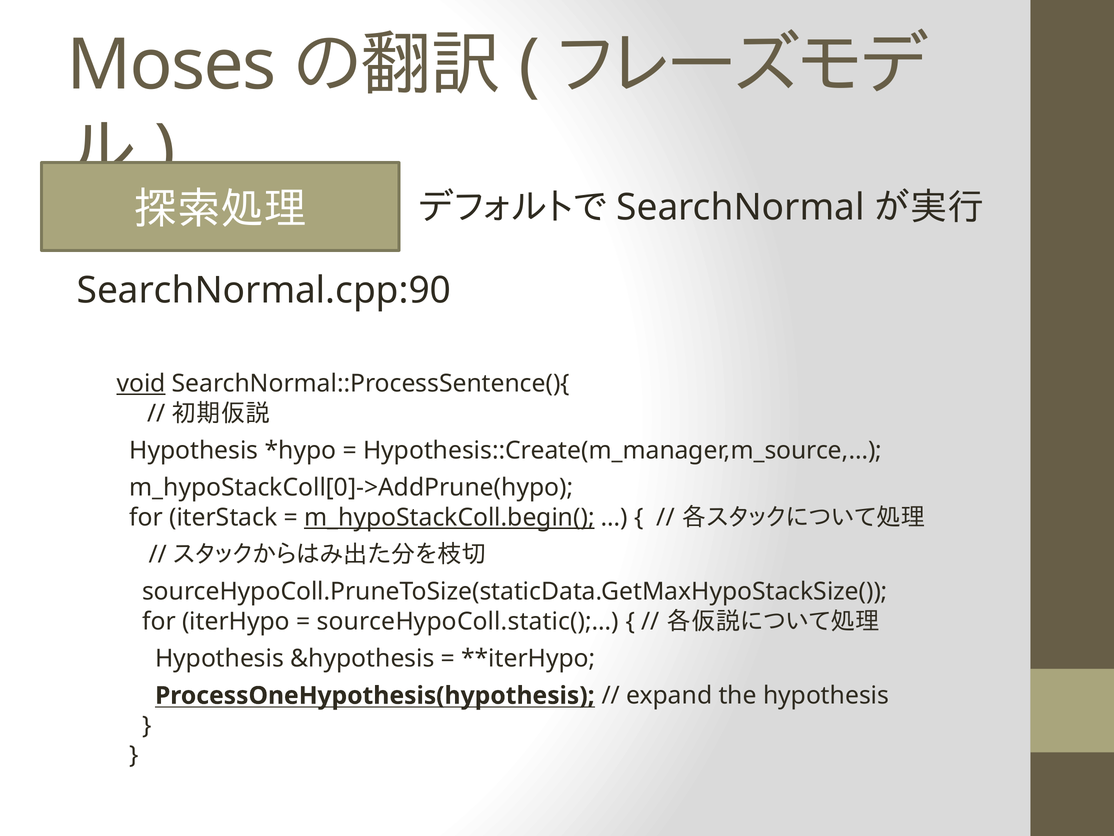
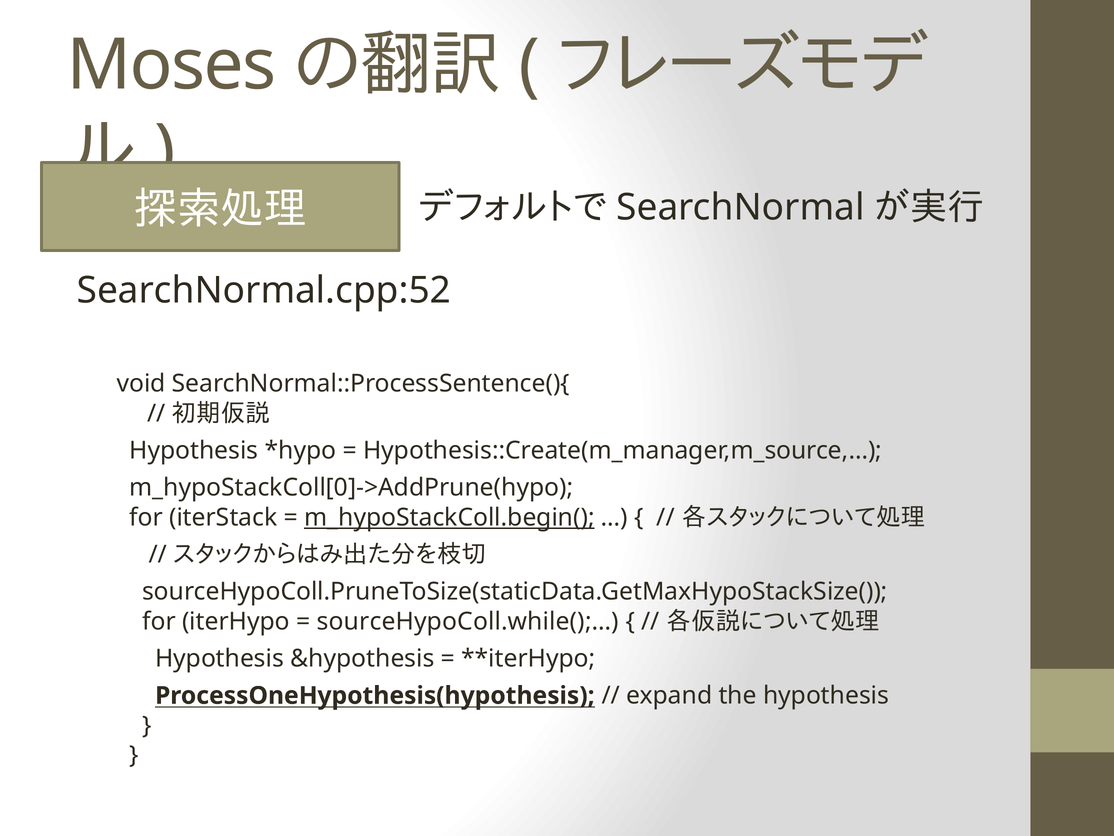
SearchNormal.cpp:90: SearchNormal.cpp:90 -> SearchNormal.cpp:52
void underline: present -> none
sourceHypoColl.static();…: sourceHypoColl.static();… -> sourceHypoColl.while();…
